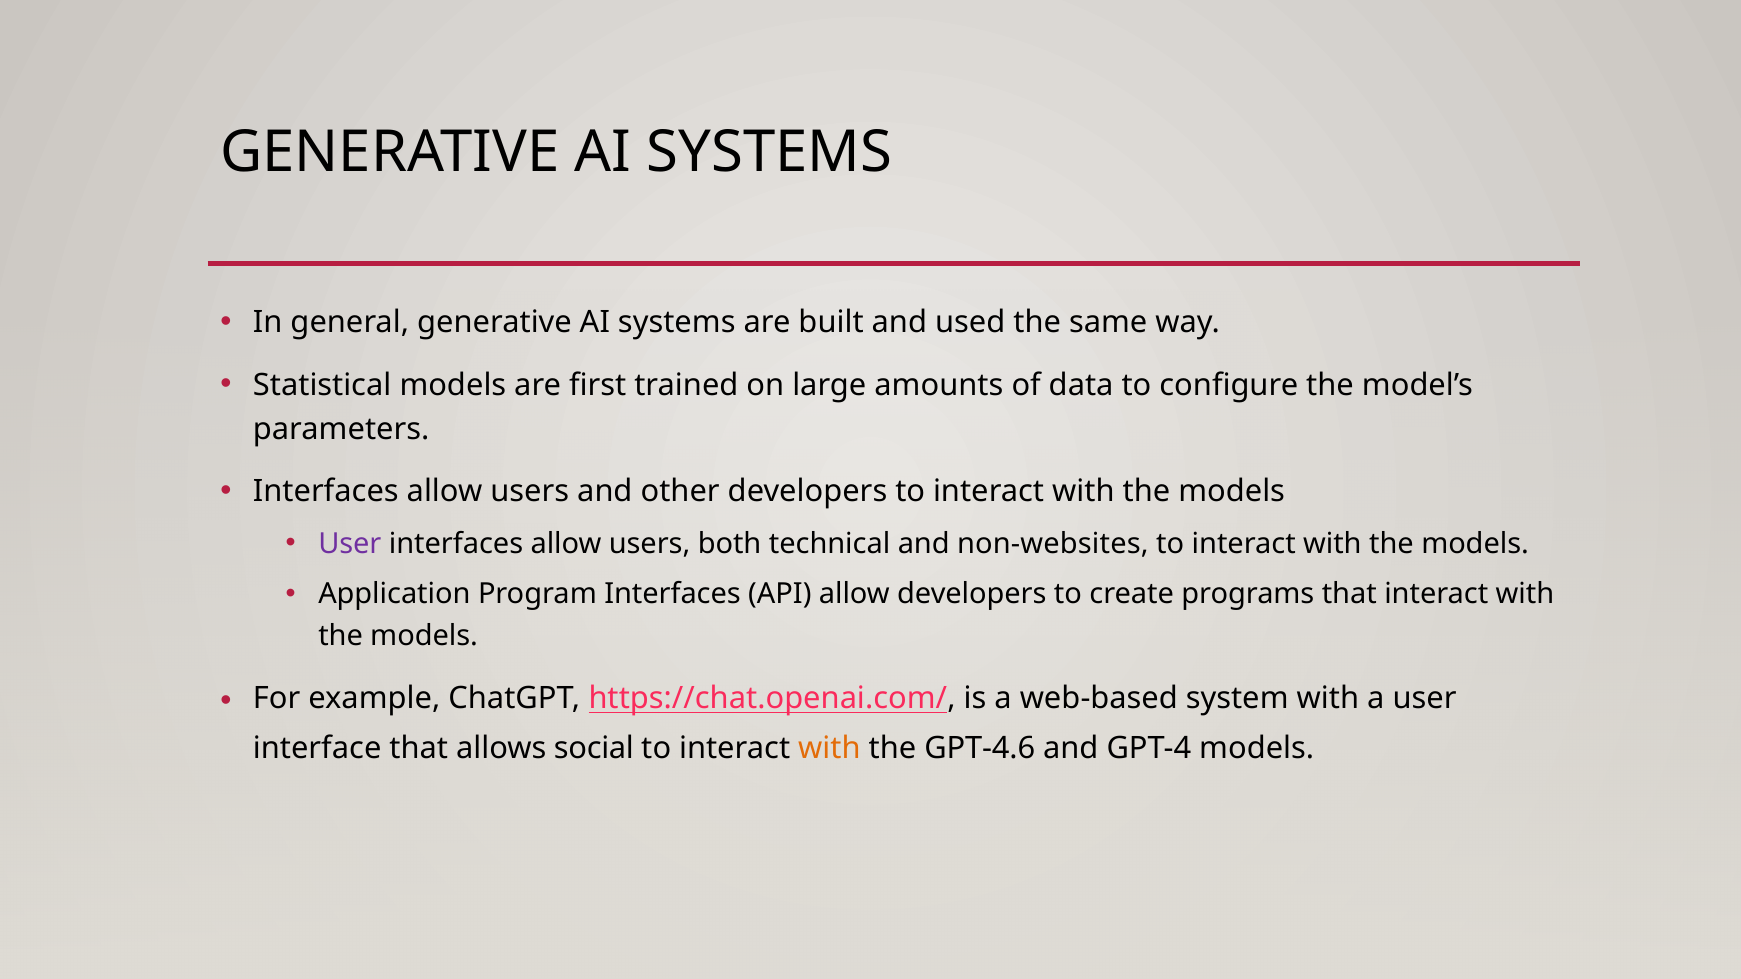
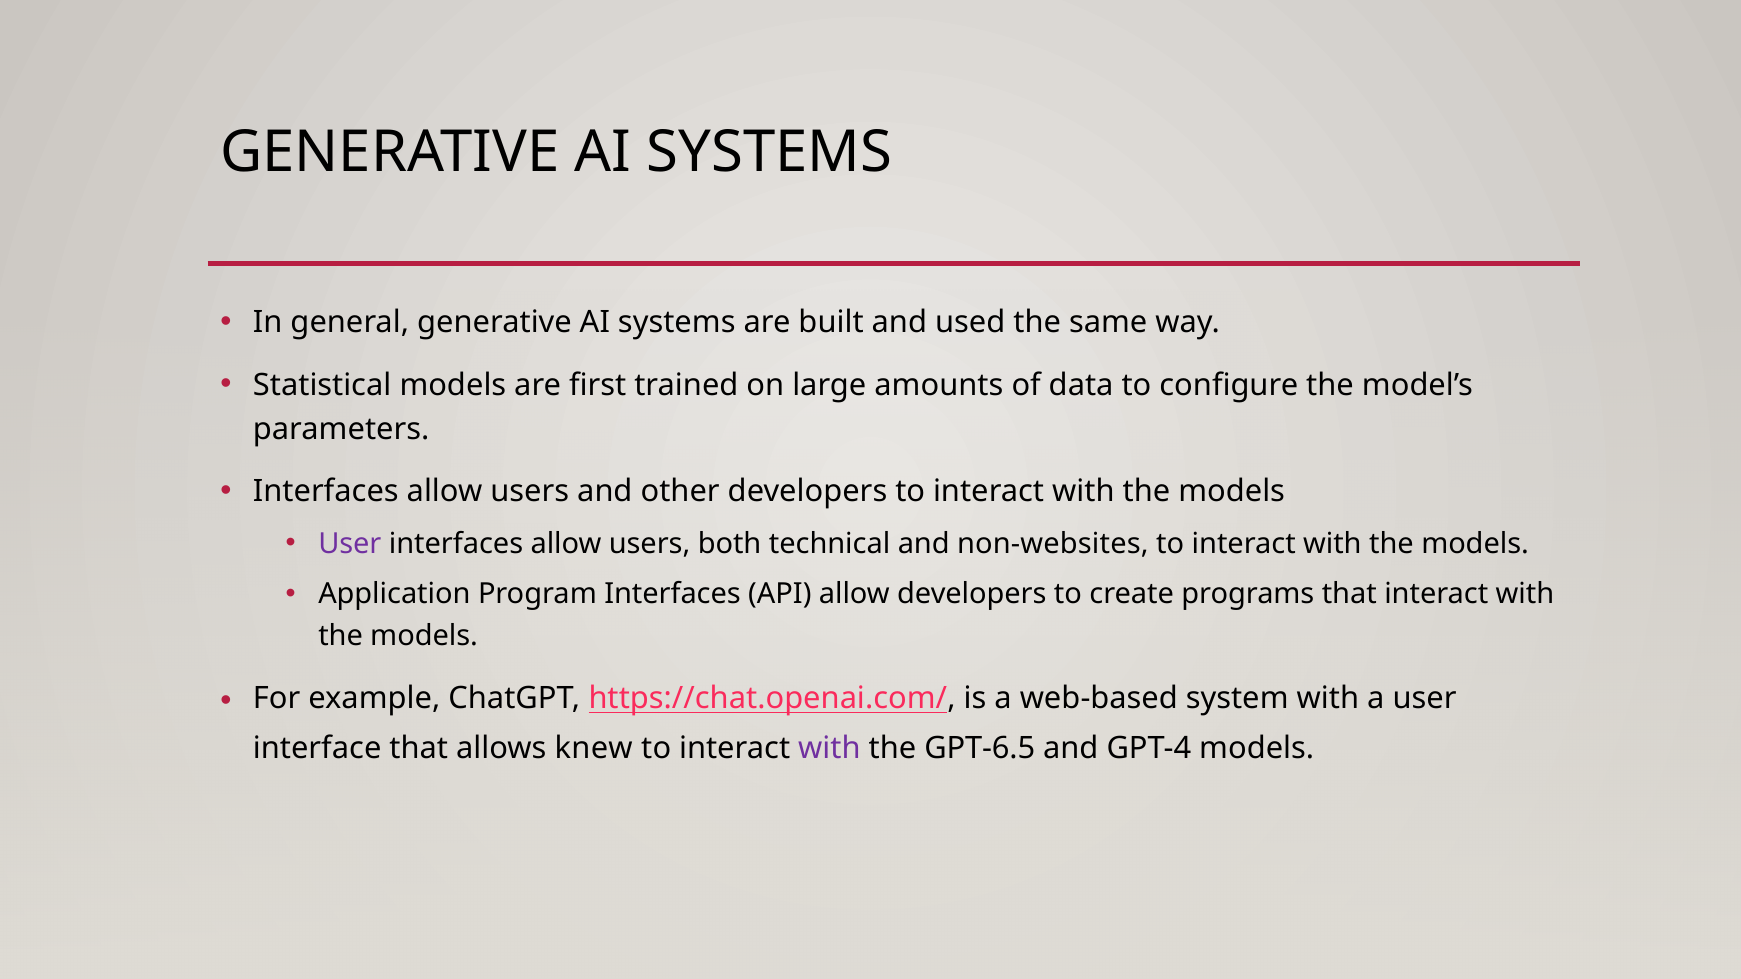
social: social -> knew
with at (829, 748) colour: orange -> purple
GPT-4.6: GPT-4.6 -> GPT-6.5
